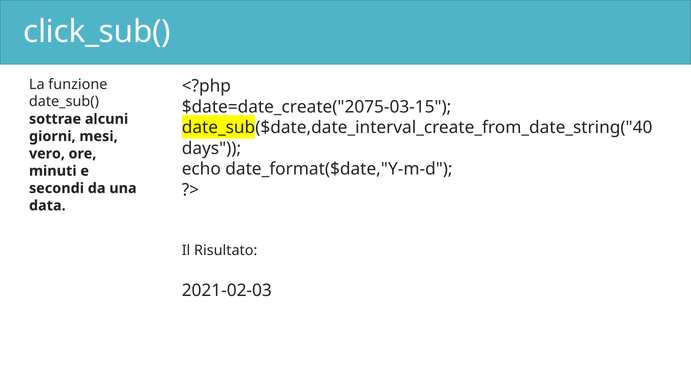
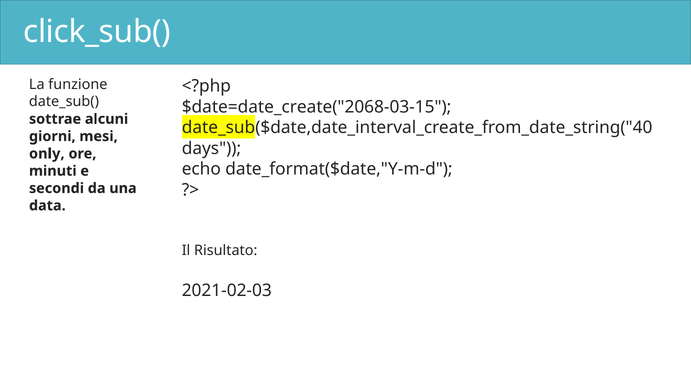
$date=date_create("2075-03-15: $date=date_create("2075-03-15 -> $date=date_create("2068-03-15
vero: vero -> only
